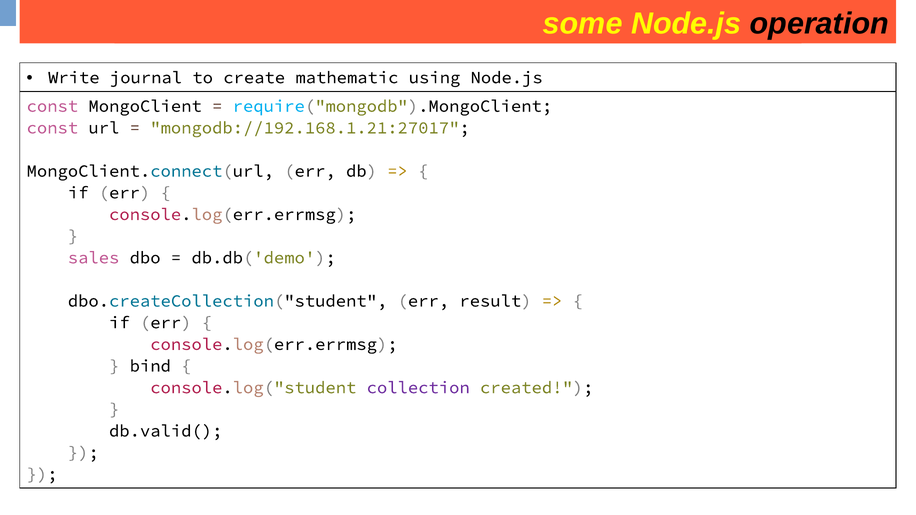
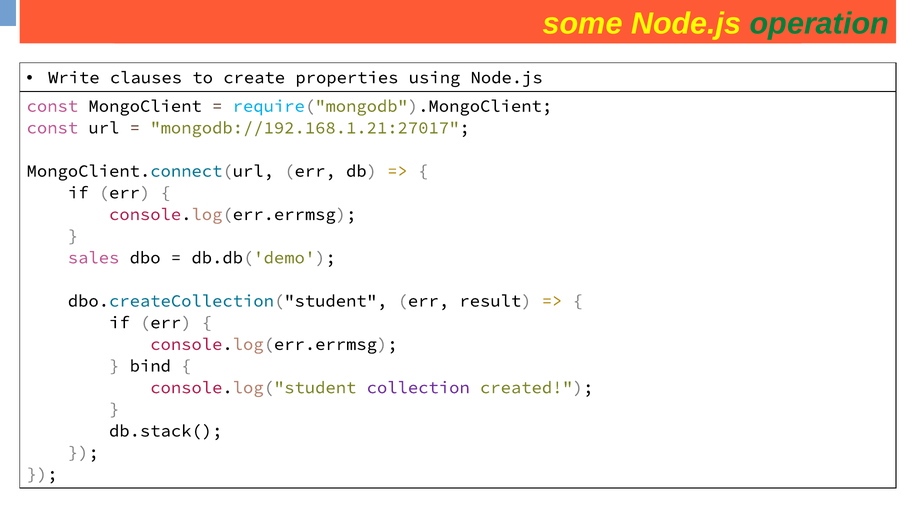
operation at (819, 24) colour: black -> green
journal: journal -> clauses
mathematic: mathematic -> properties
db.valid(: db.valid( -> db.stack(
